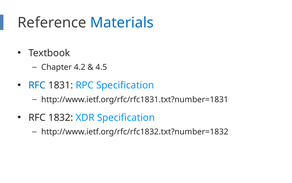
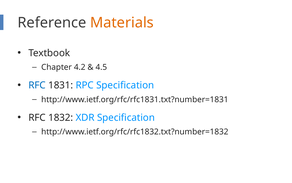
Materials colour: blue -> orange
